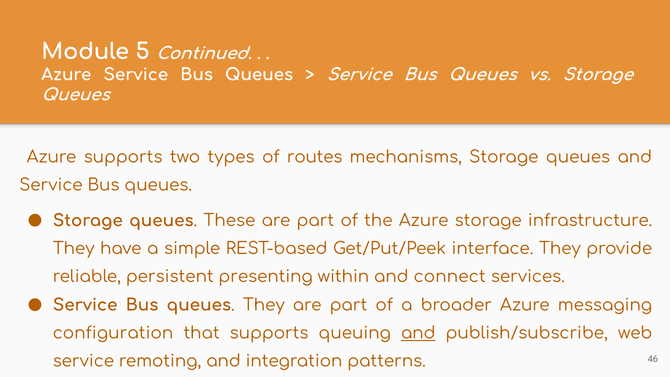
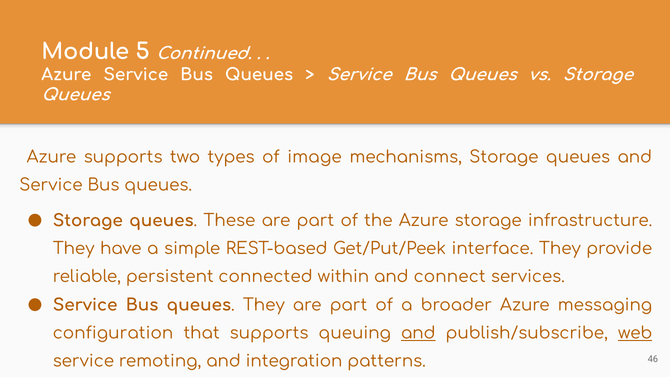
routes: routes -> image
presenting: presenting -> connected
web underline: none -> present
